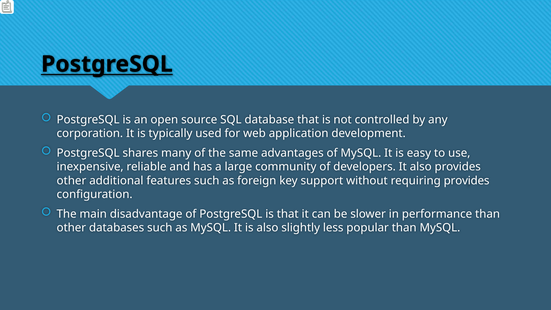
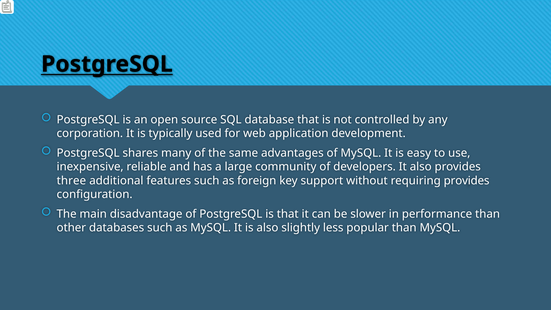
other at (71, 181): other -> three
